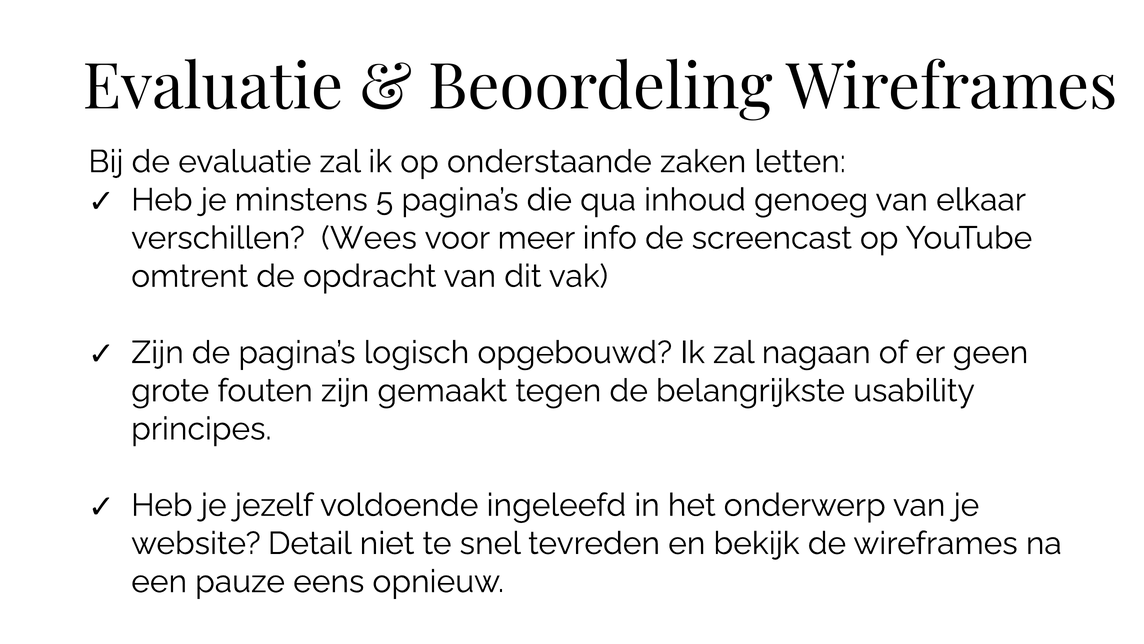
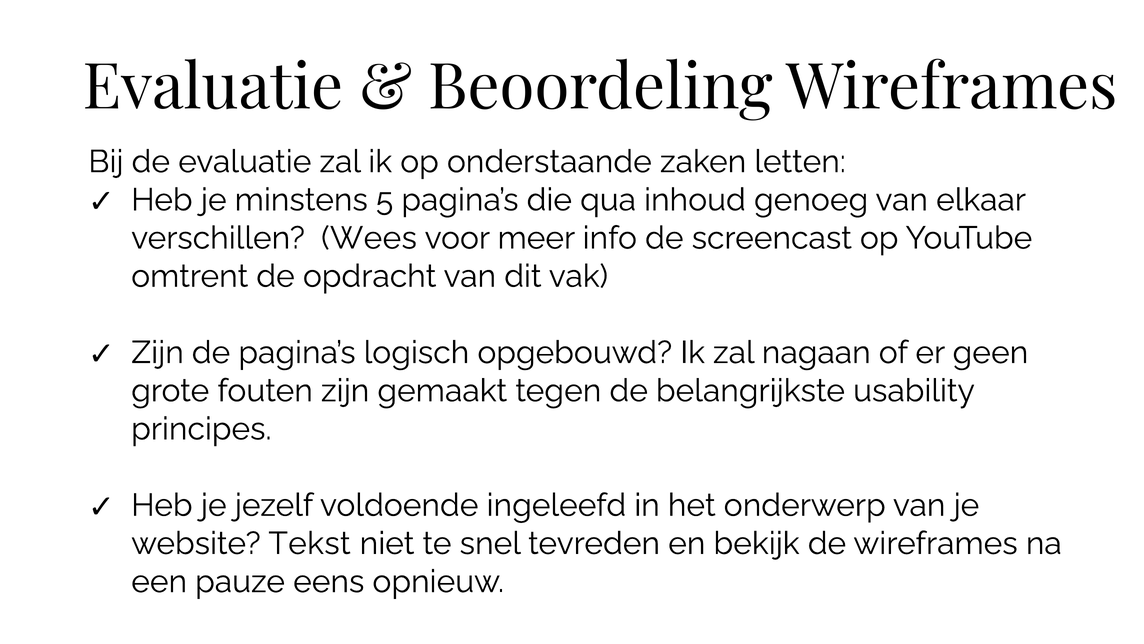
Detail: Detail -> Tekst
